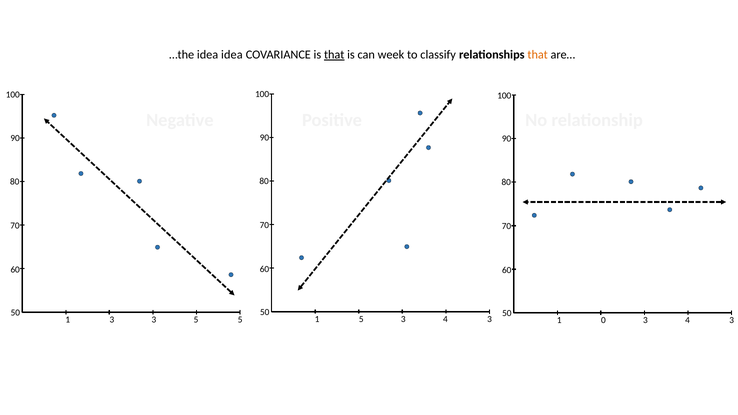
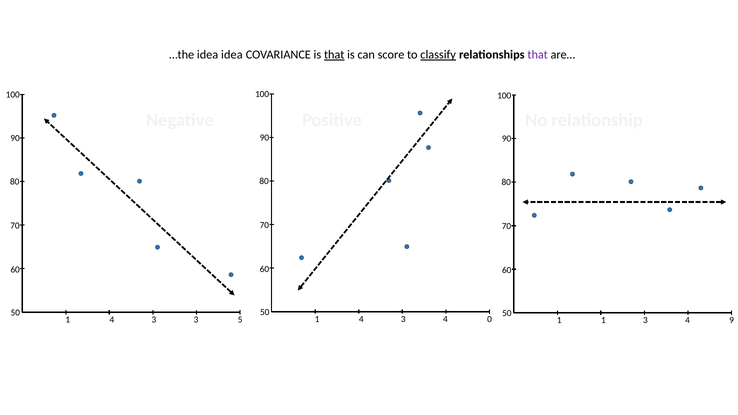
week: week -> score
classify underline: none -> present
that at (538, 55) colour: orange -> purple
5 at (361, 319): 5 -> 4
3 at (490, 319): 3 -> 0
3 at (112, 320): 3 -> 4
3 5: 5 -> 3
1 0: 0 -> 1
3 at (732, 320): 3 -> 9
